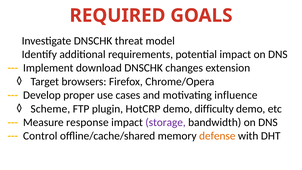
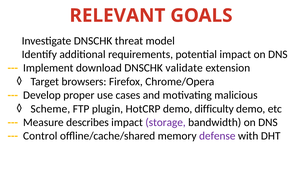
REQUIRED: REQUIRED -> RELEVANT
changes: changes -> validate
influence: influence -> malicious
response: response -> describes
defense colour: orange -> purple
